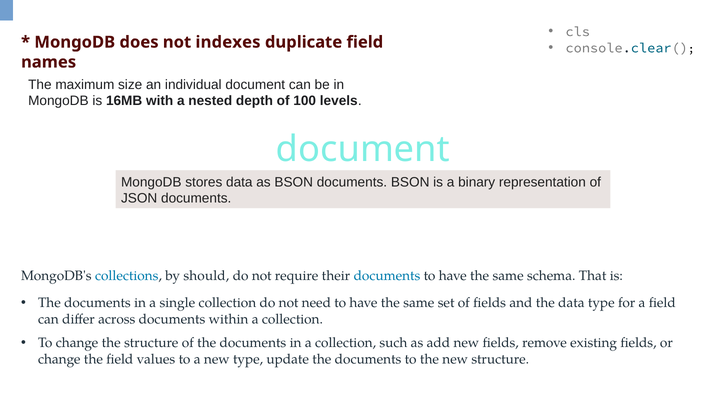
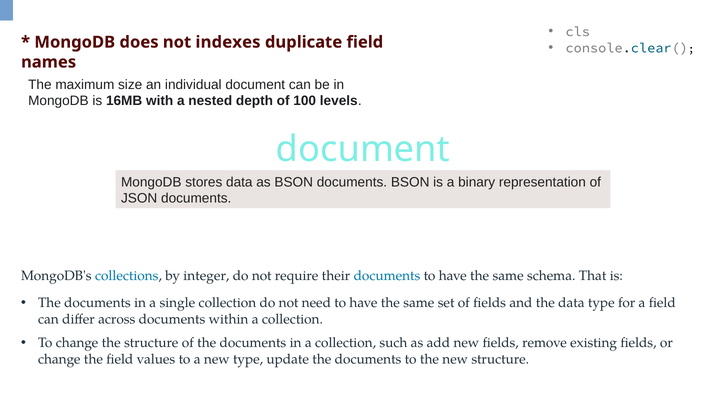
should: should -> integer
